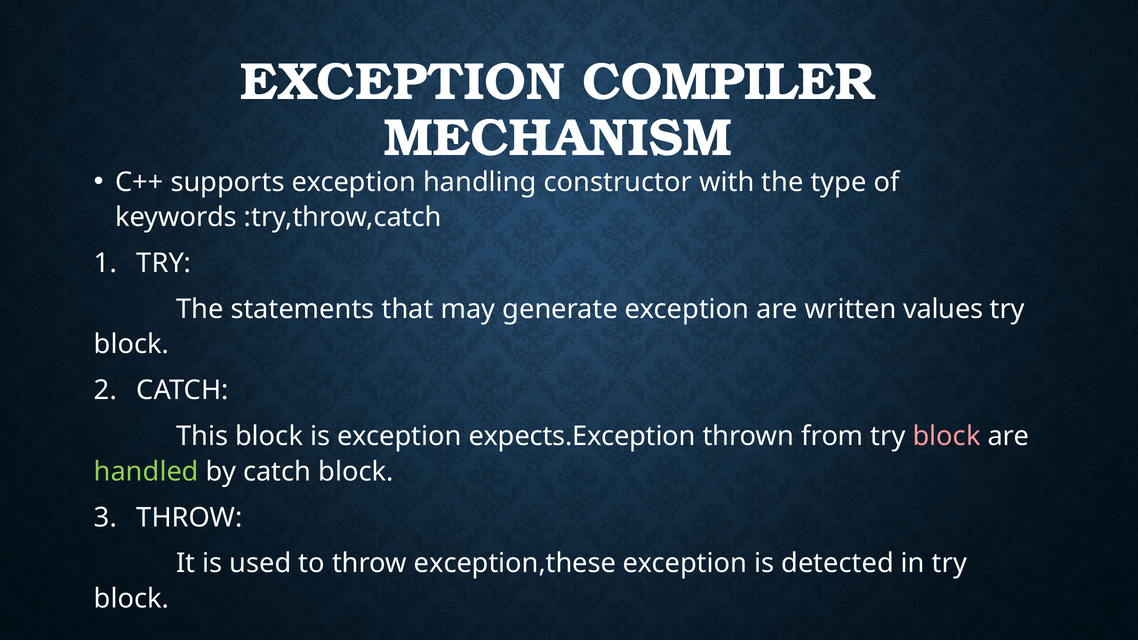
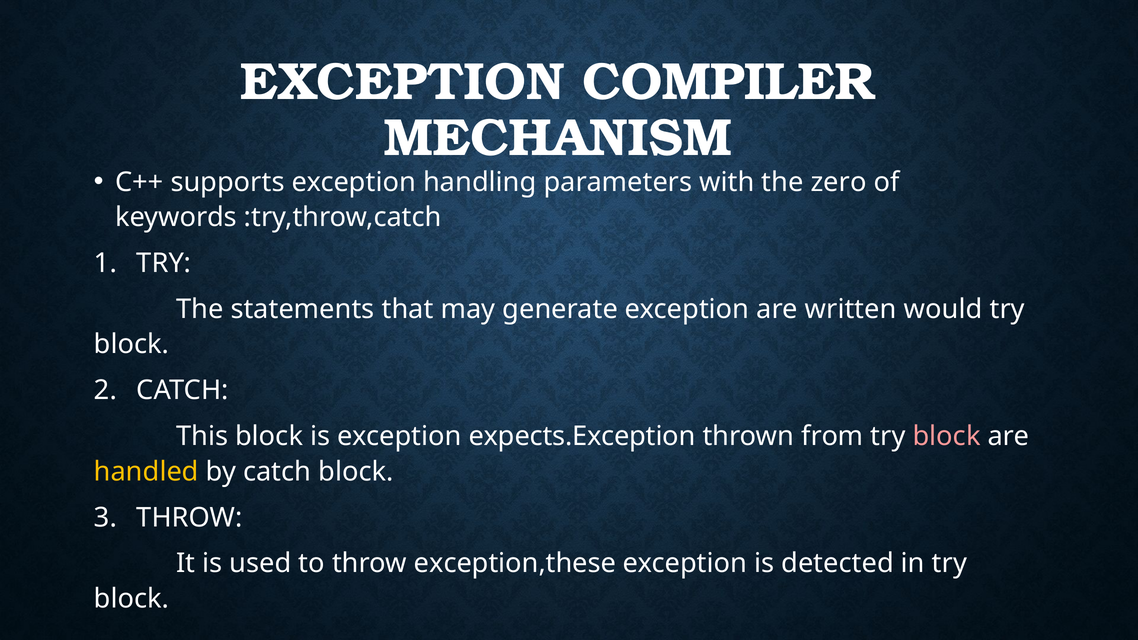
constructor: constructor -> parameters
type: type -> zero
values: values -> would
handled colour: light green -> yellow
